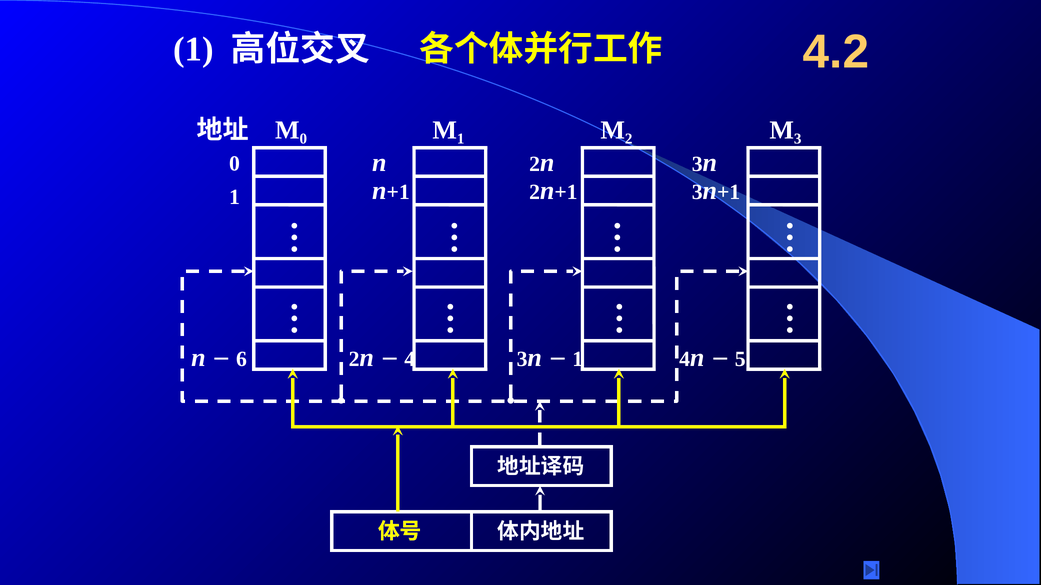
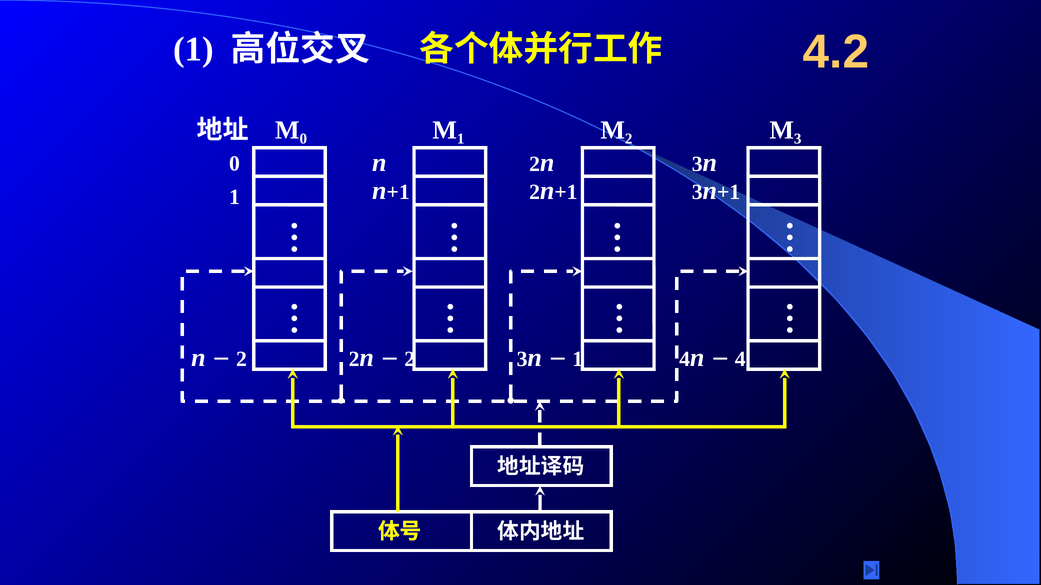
6 at (242, 359): 6 -> 2
4 at (410, 359): 4 -> 2
5 at (740, 359): 5 -> 4
